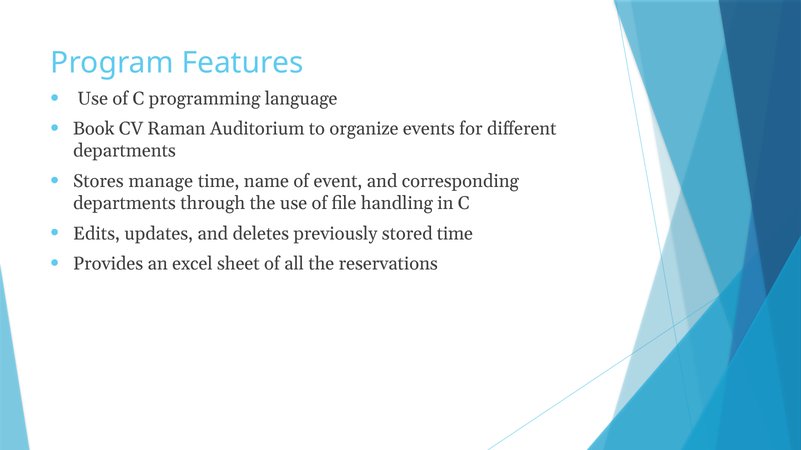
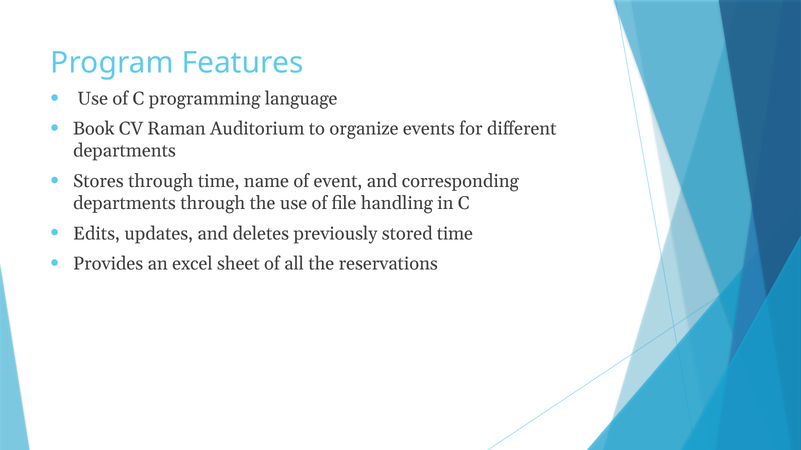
Stores manage: manage -> through
